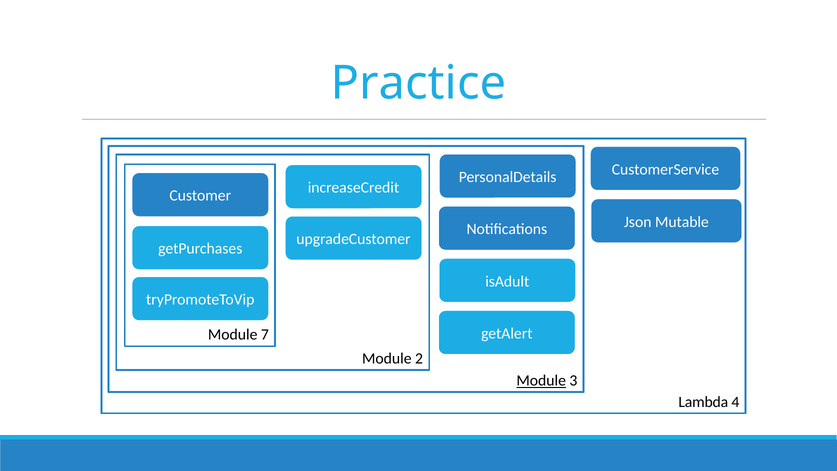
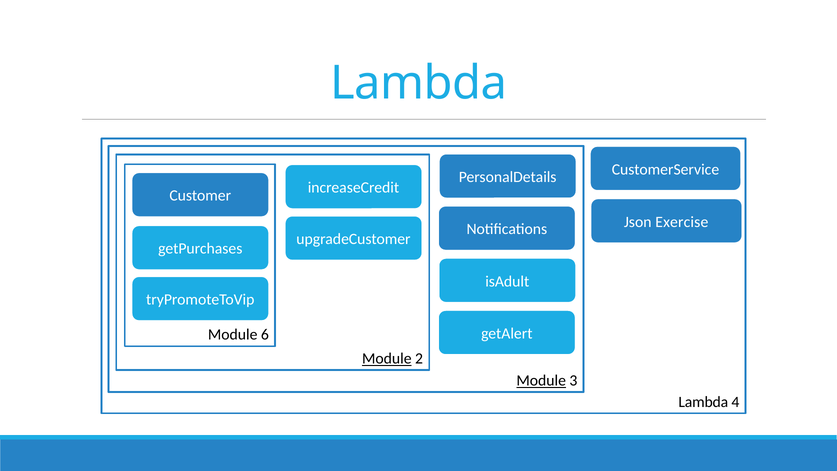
Practice at (418, 83): Practice -> Lambda
Mutable: Mutable -> Exercise
7: 7 -> 6
Module at (387, 358) underline: none -> present
